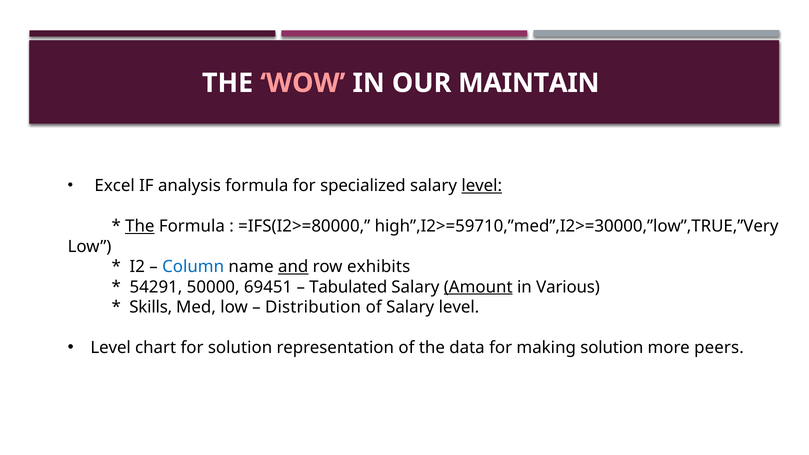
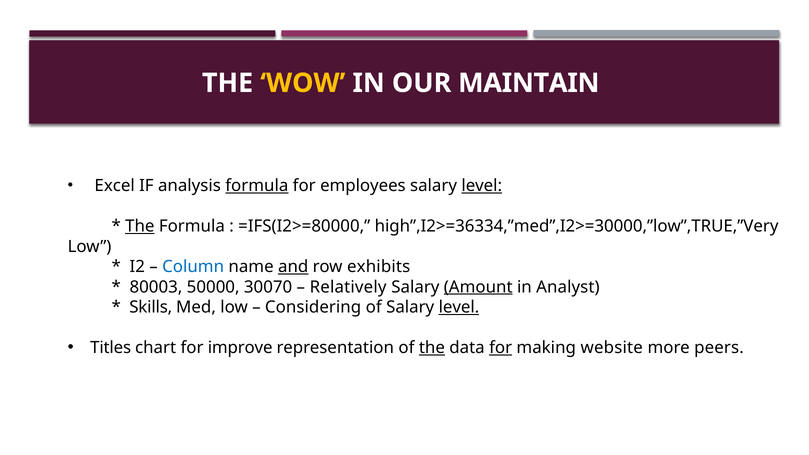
WOW colour: pink -> yellow
formula at (257, 186) underline: none -> present
specialized: specialized -> employees
high”,I2>=59710,”med”,I2>=30000,”low”,TRUE,”Very: high”,I2>=59710,”med”,I2>=30000,”low”,TRUE,”Very -> high”,I2>=36334,”med”,I2>=30000,”low”,TRUE,”Very
54291: 54291 -> 80003
69451: 69451 -> 30070
Tabulated: Tabulated -> Relatively
Various: Various -> Analyst
Distribution: Distribution -> Considering
level at (459, 307) underline: none -> present
Level at (111, 348): Level -> Titles
for solution: solution -> improve
the at (432, 348) underline: none -> present
for at (501, 348) underline: none -> present
making solution: solution -> website
